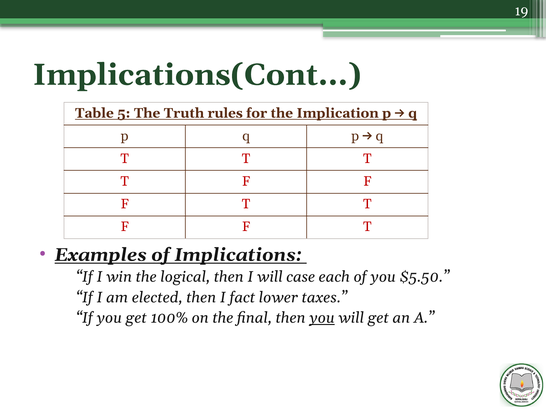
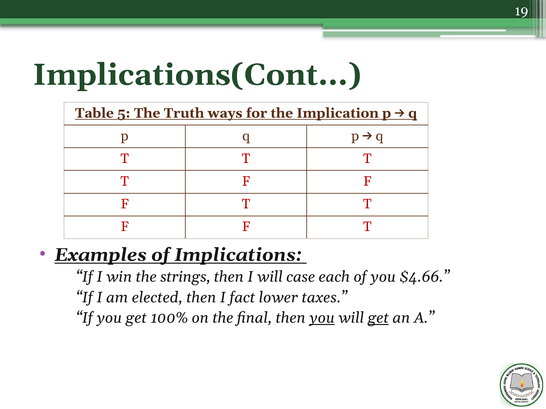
rules: rules -> ways
logical: logical -> strings
$5.50: $5.50 -> $4.66
get at (378, 318) underline: none -> present
